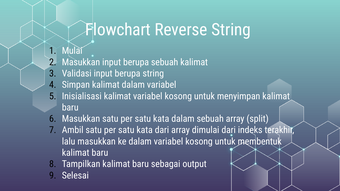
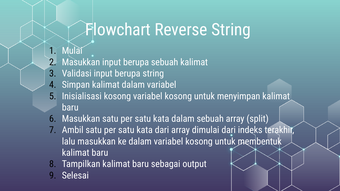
Inisialisasi kalimat: kalimat -> kosong
